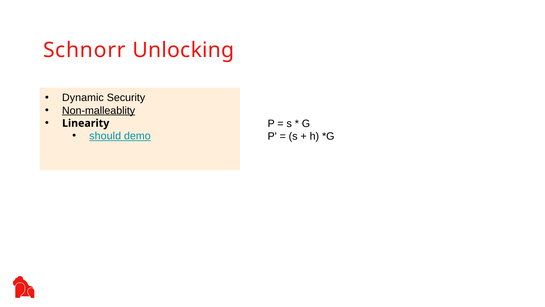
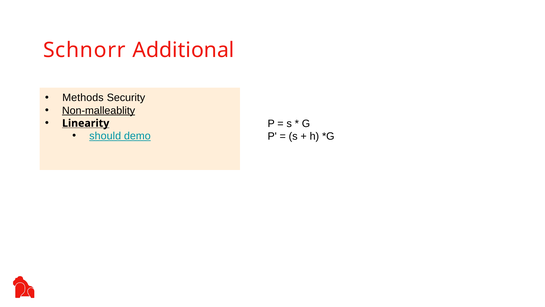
Unlocking: Unlocking -> Additional
Dynamic: Dynamic -> Methods
Linearity underline: none -> present
